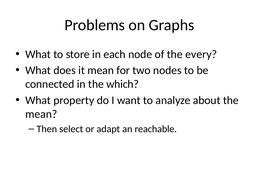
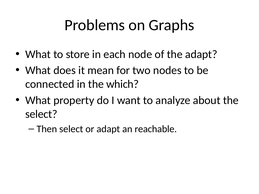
the every: every -> adapt
mean at (41, 114): mean -> select
